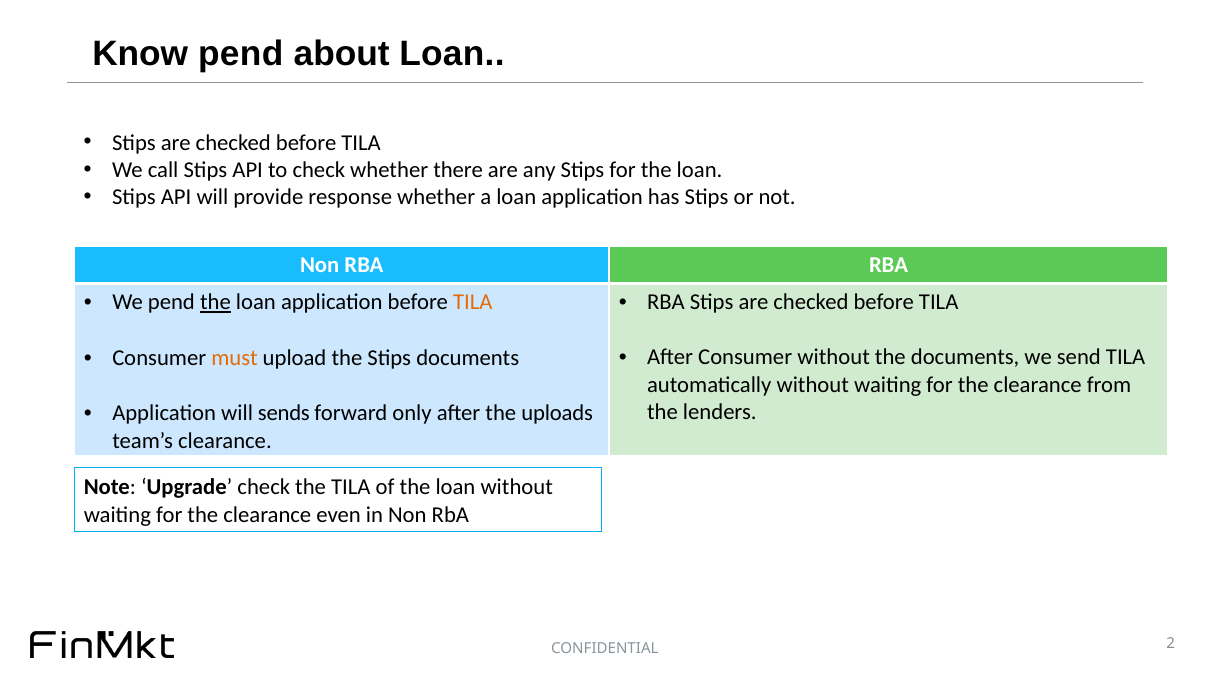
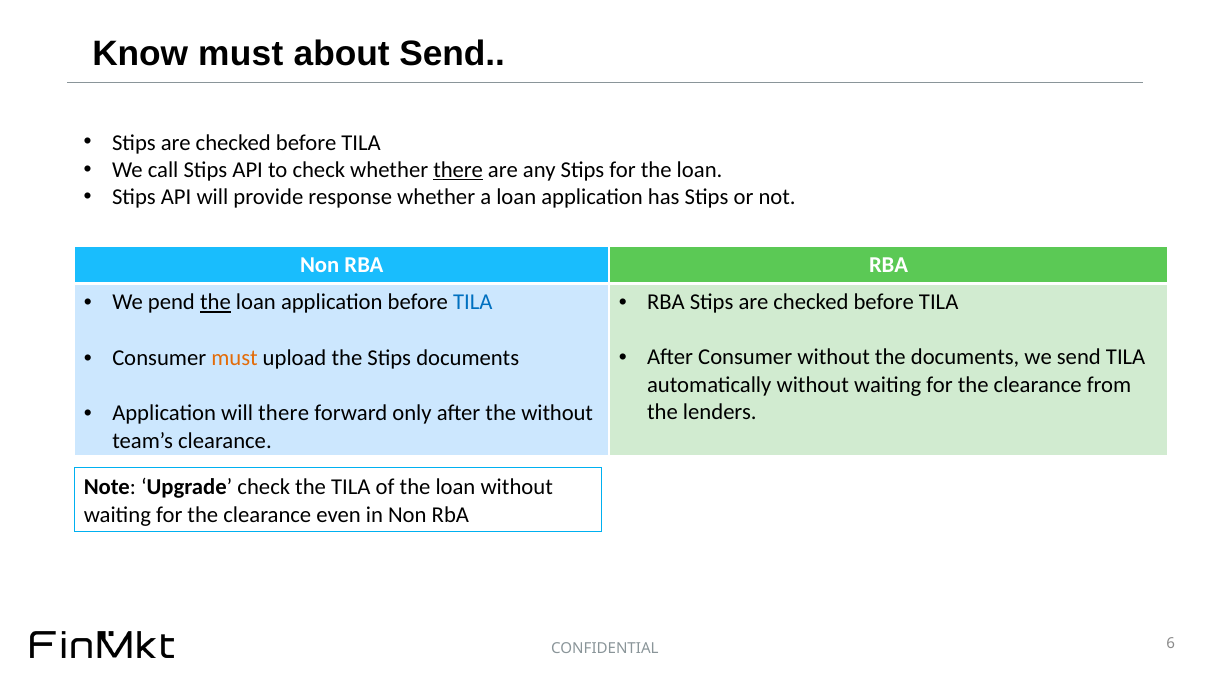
Know pend: pend -> must
about Loan: Loan -> Send
there at (458, 170) underline: none -> present
TILA at (473, 303) colour: orange -> blue
will sends: sends -> there
the uploads: uploads -> without
2: 2 -> 6
